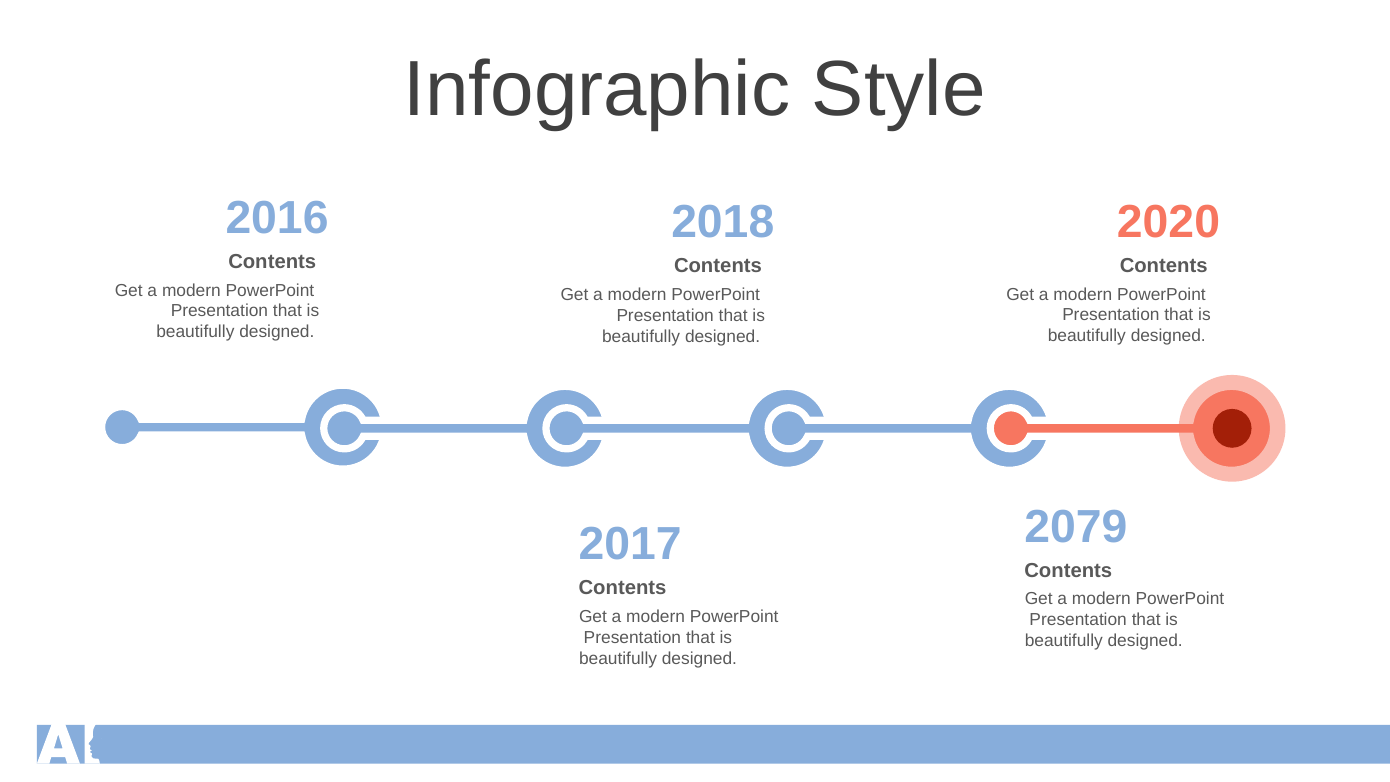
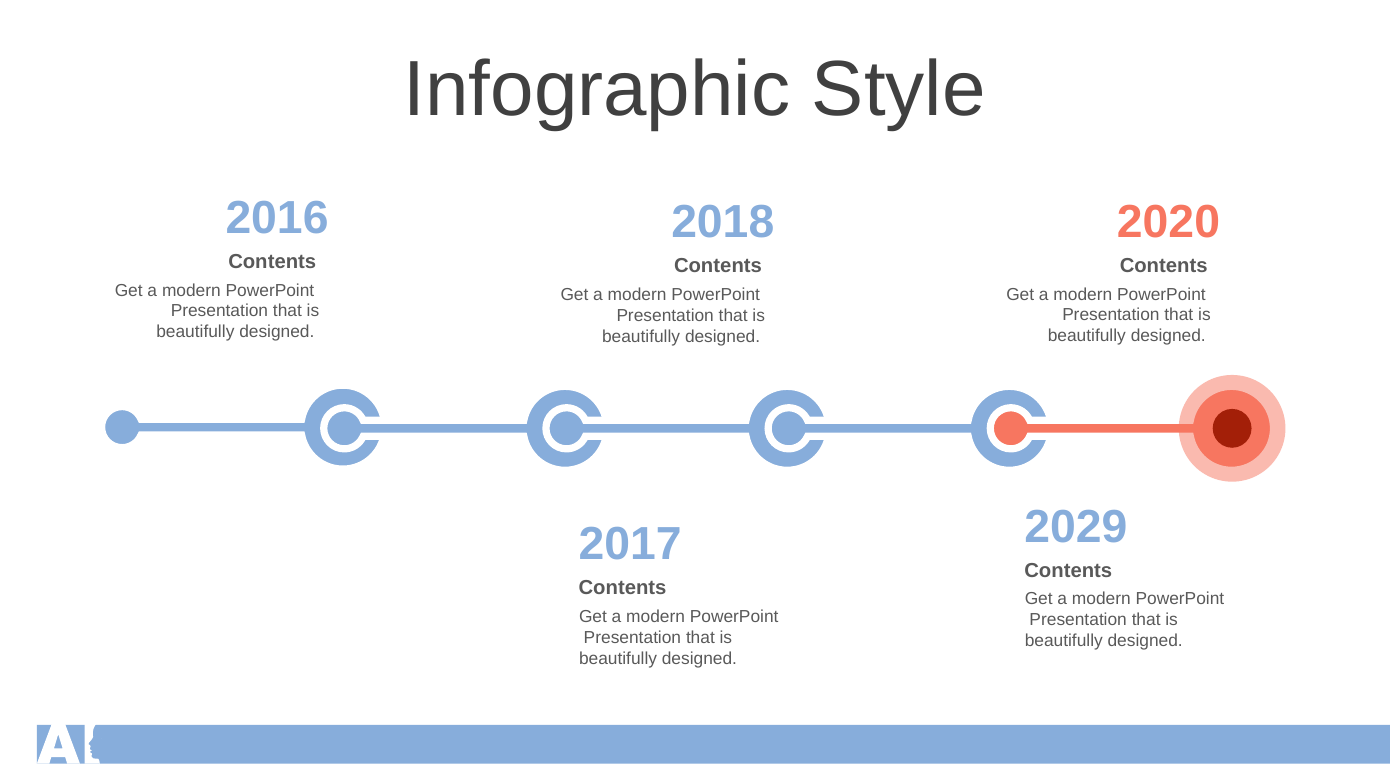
2079: 2079 -> 2029
